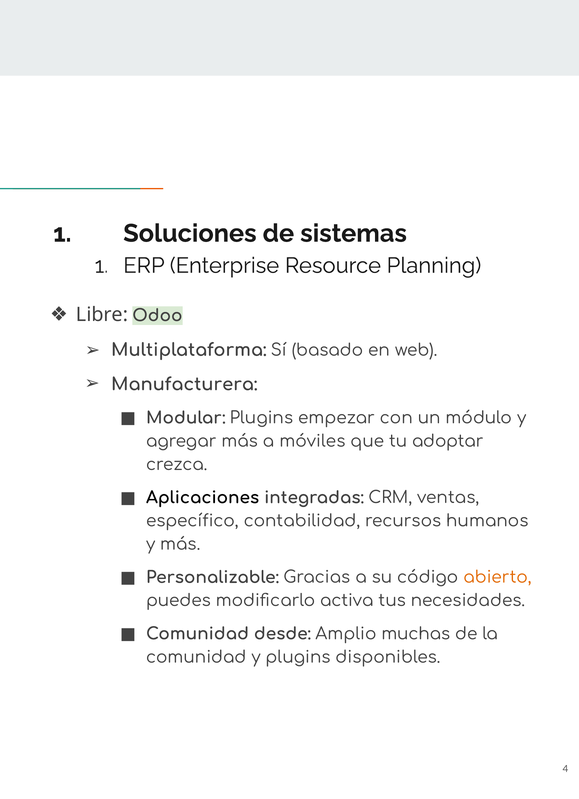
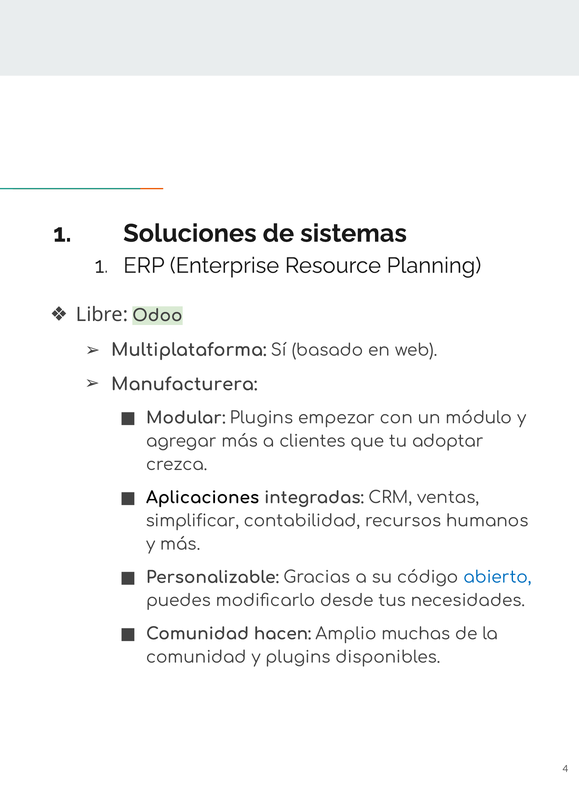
móviles: móviles -> clientes
específico: específico -> simplificar
abierto colour: orange -> blue
activa: activa -> desde
desde: desde -> hacen
